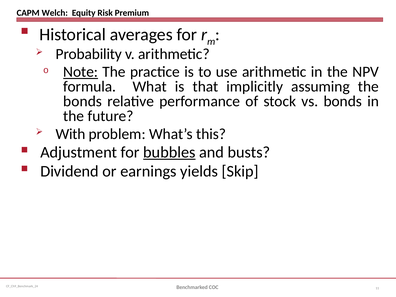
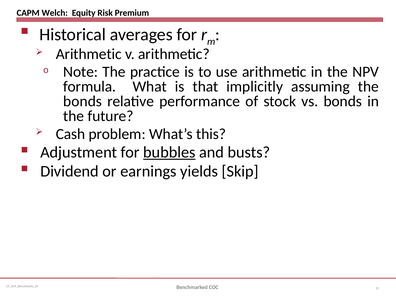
Probability at (89, 54): Probability -> Arithmetic
Note underline: present -> none
With: With -> Cash
